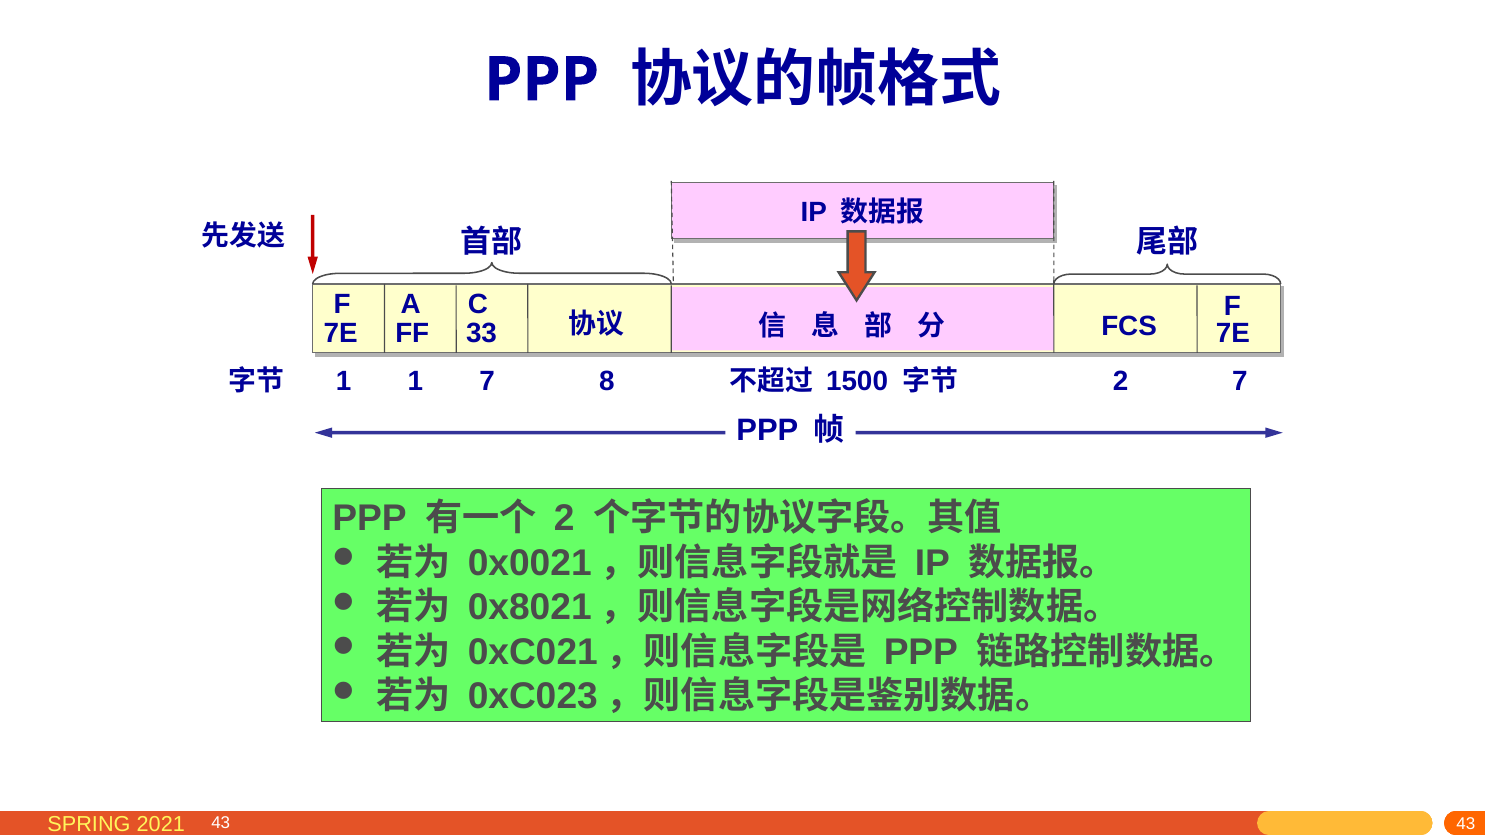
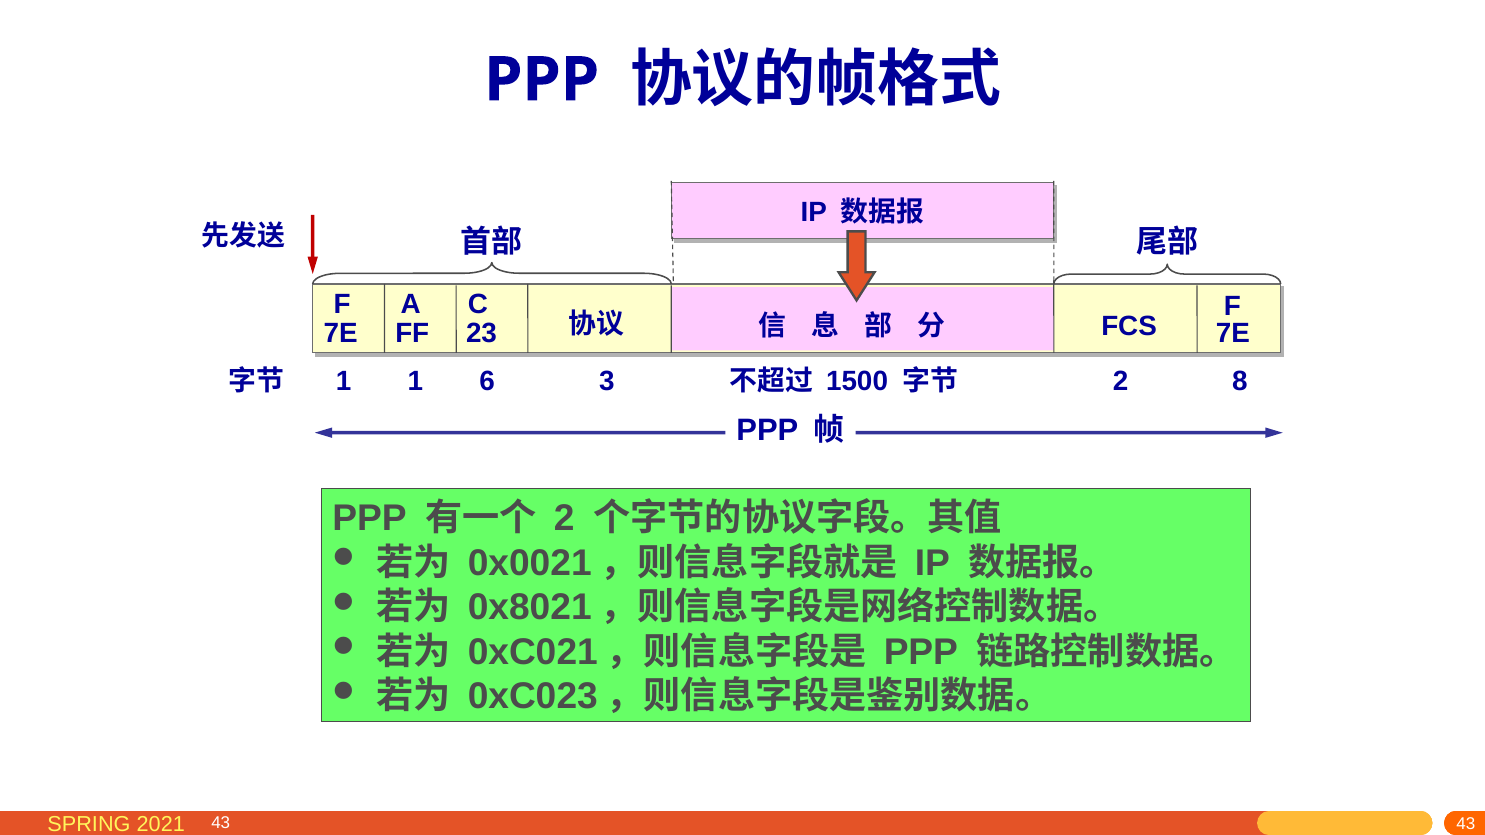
33: 33 -> 23
8: 8 -> 3
1 7: 7 -> 8
7 at (487, 381): 7 -> 6
